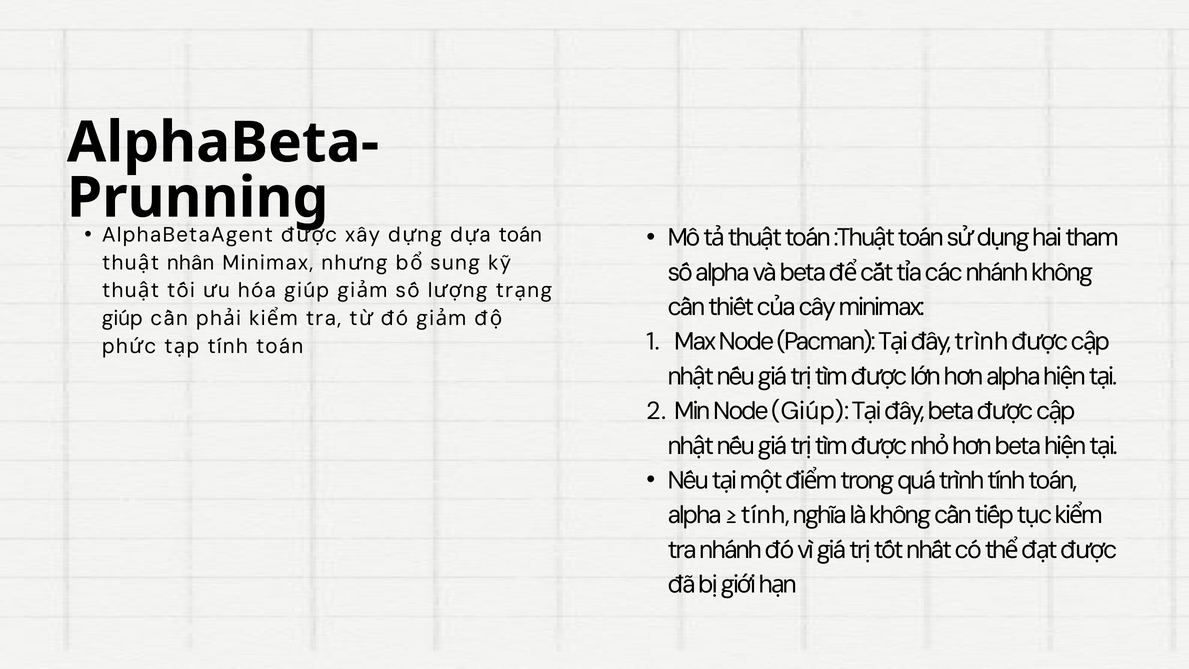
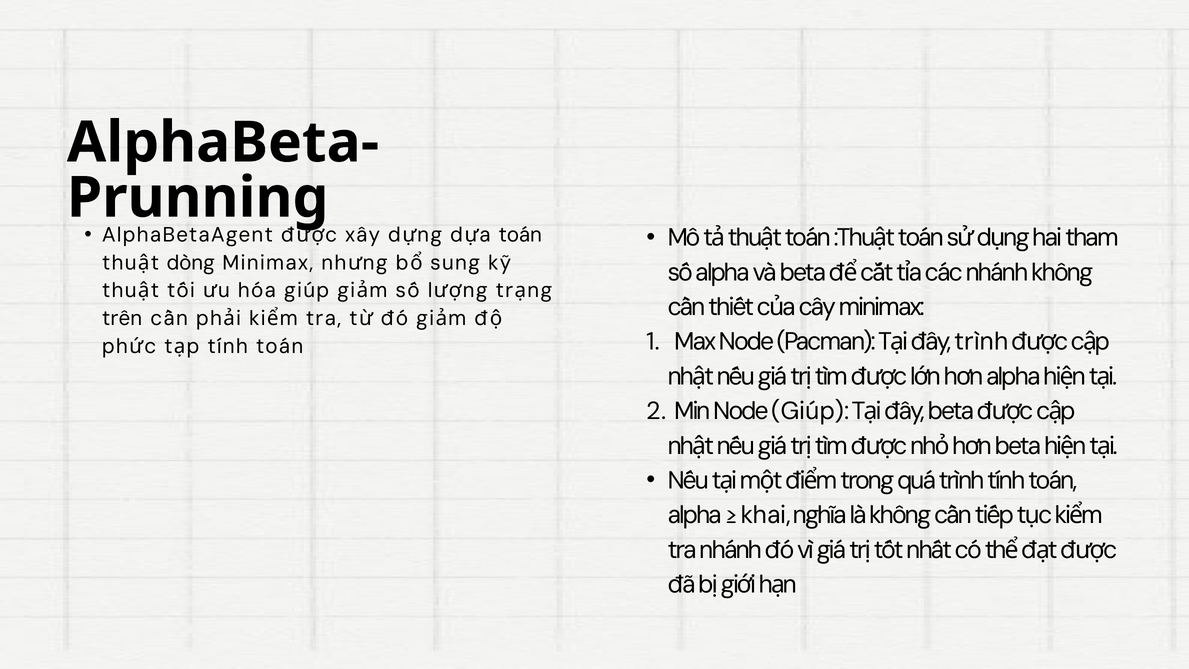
nhân: nhân -> dòng
giúp at (122, 318): giúp -> trên
tính at (766, 515): tính -> khai
